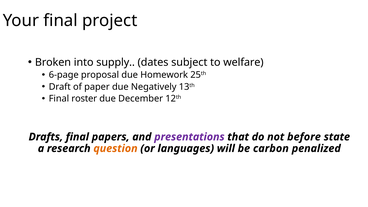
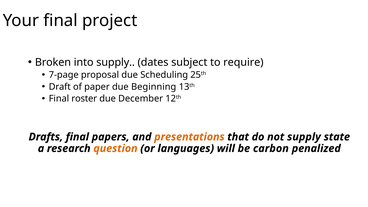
welfare: welfare -> require
6-page: 6-page -> 7-page
Homework: Homework -> Scheduling
Negatively: Negatively -> Beginning
presentations colour: purple -> orange
not before: before -> supply
